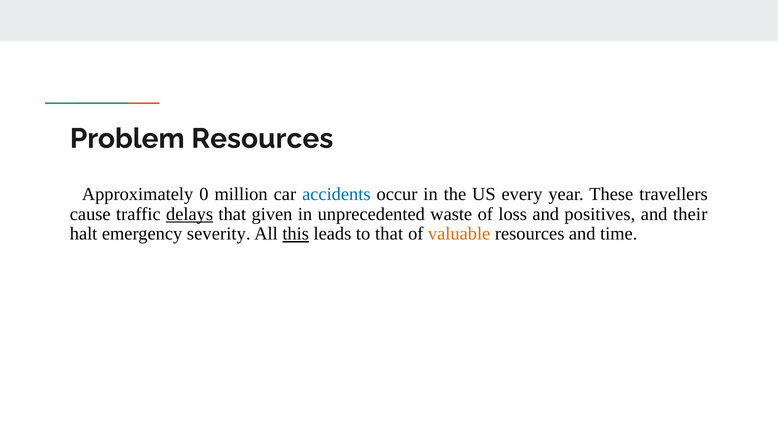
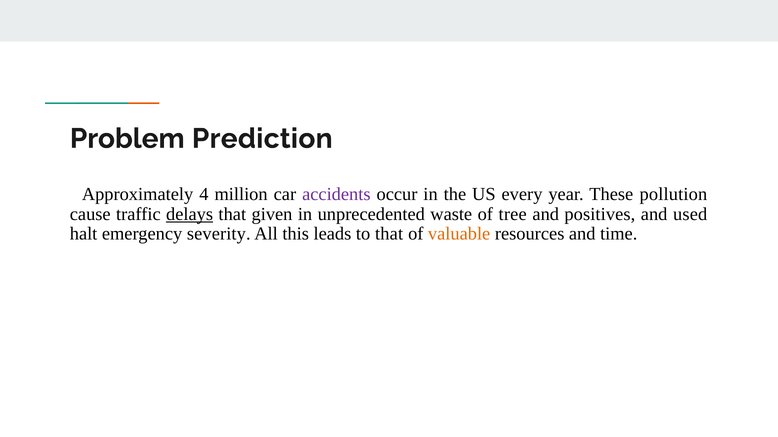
Problem Resources: Resources -> Prediction
0: 0 -> 4
accidents colour: blue -> purple
travellers: travellers -> pollution
loss: loss -> tree
their: their -> used
this underline: present -> none
